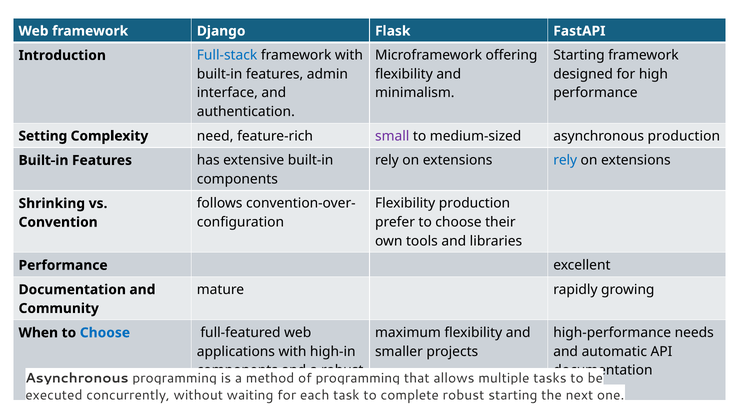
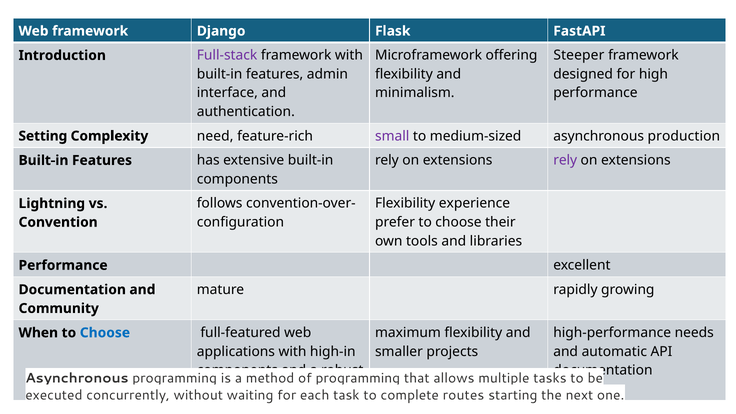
Starting at (579, 55): Starting -> Steeper
Full-stack colour: blue -> purple
rely at (565, 160) colour: blue -> purple
Flexibility production: production -> experience
Shrinking: Shrinking -> Lightning
complete robust: robust -> routes
